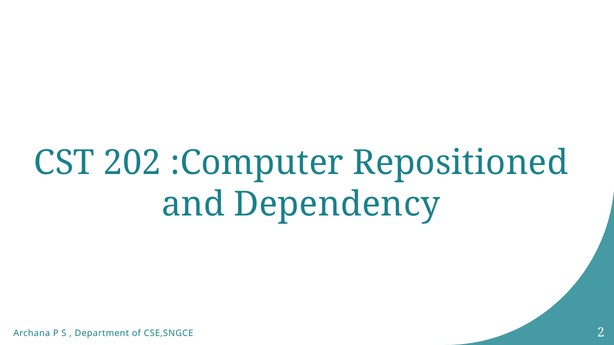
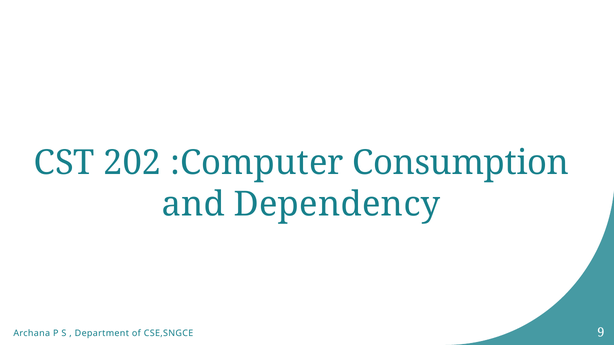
Repositioned: Repositioned -> Consumption
2: 2 -> 9
